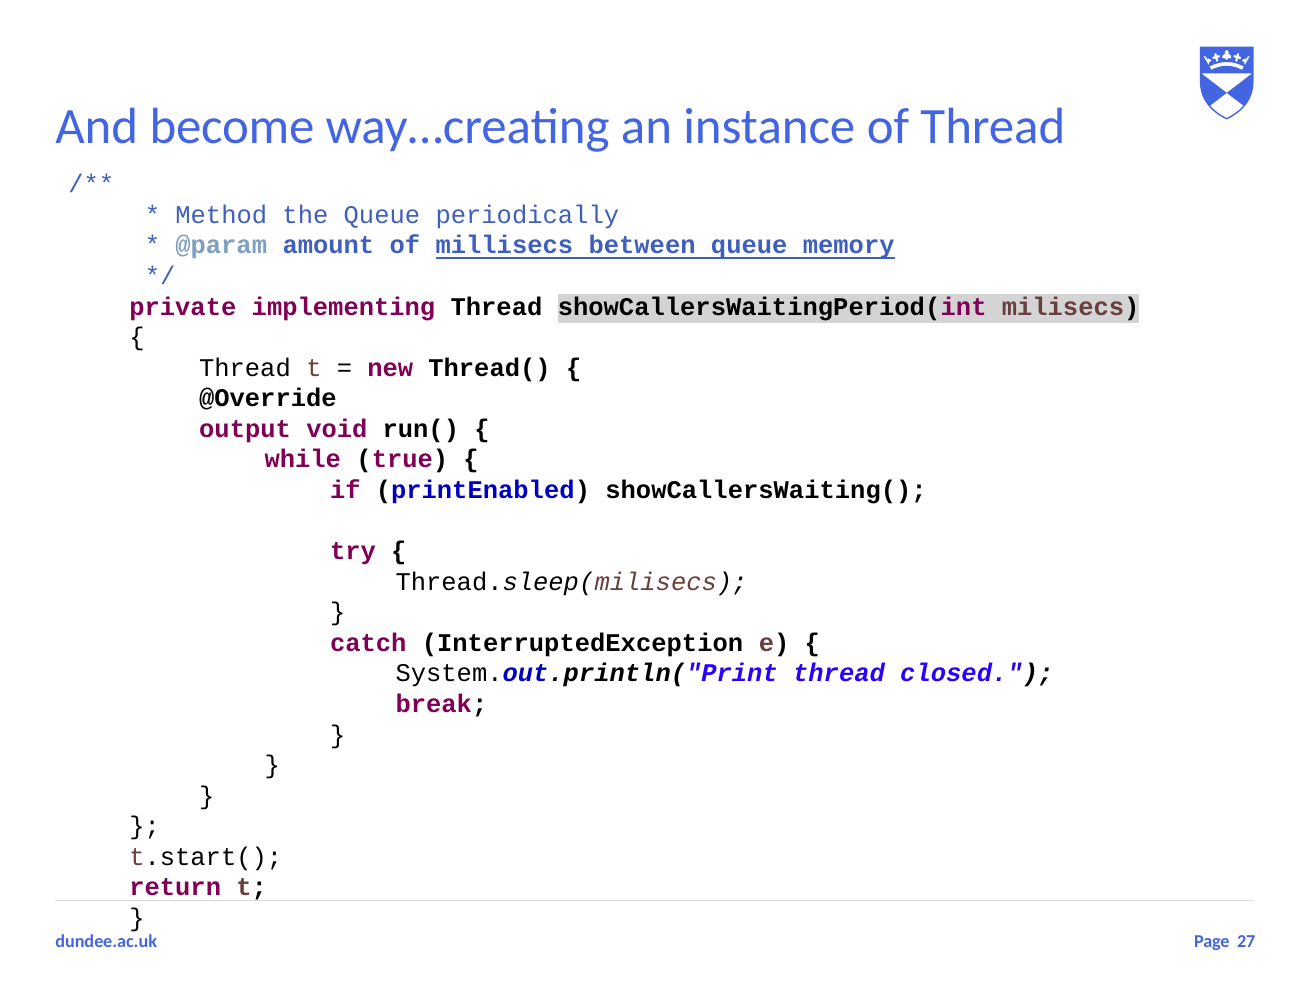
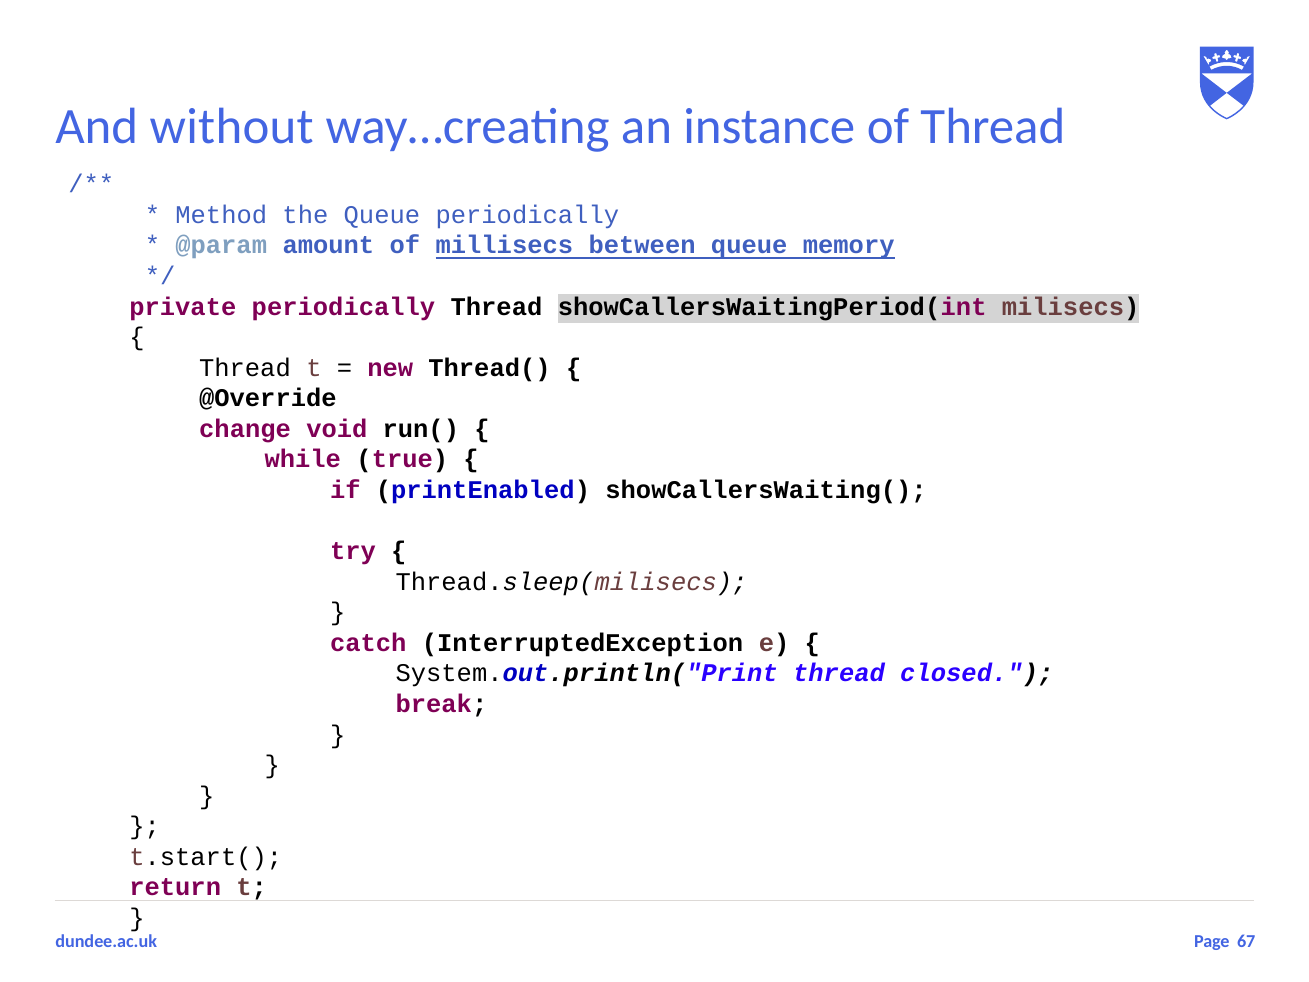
become: become -> without
private implementing: implementing -> periodically
output: output -> change
27: 27 -> 67
